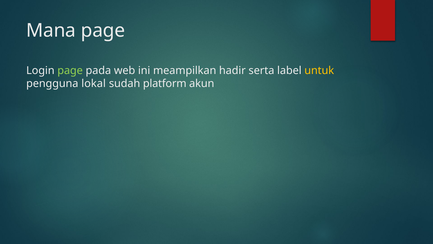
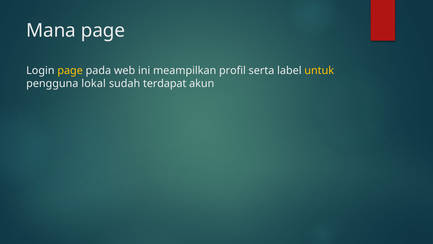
page at (70, 70) colour: light green -> yellow
hadir: hadir -> profil
platform: platform -> terdapat
